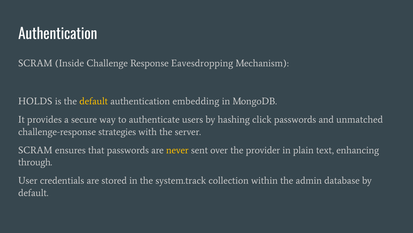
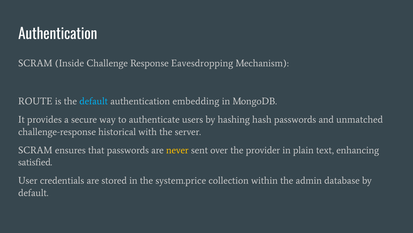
HOLDS: HOLDS -> ROUTE
default at (94, 101) colour: yellow -> light blue
click: click -> hash
strategies: strategies -> historical
through: through -> satisfied
system.track: system.track -> system.price
